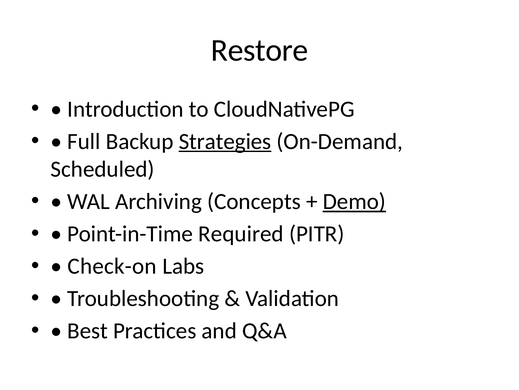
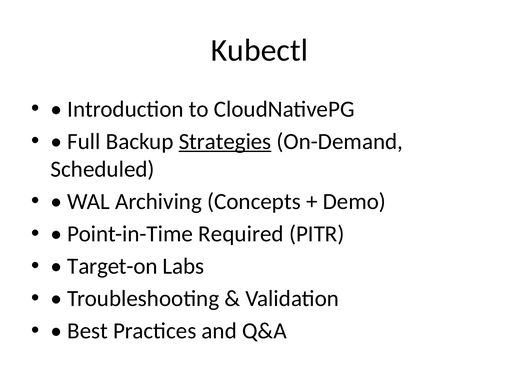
Restore: Restore -> Kubectl
Demo underline: present -> none
Check-on: Check-on -> Target-on
